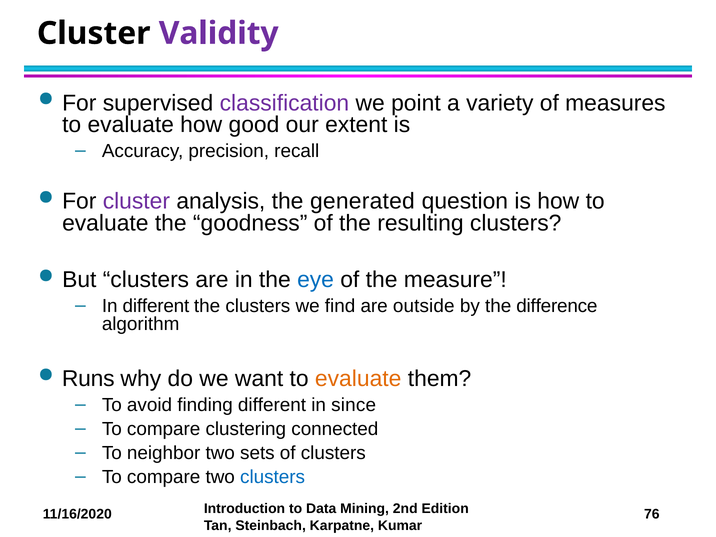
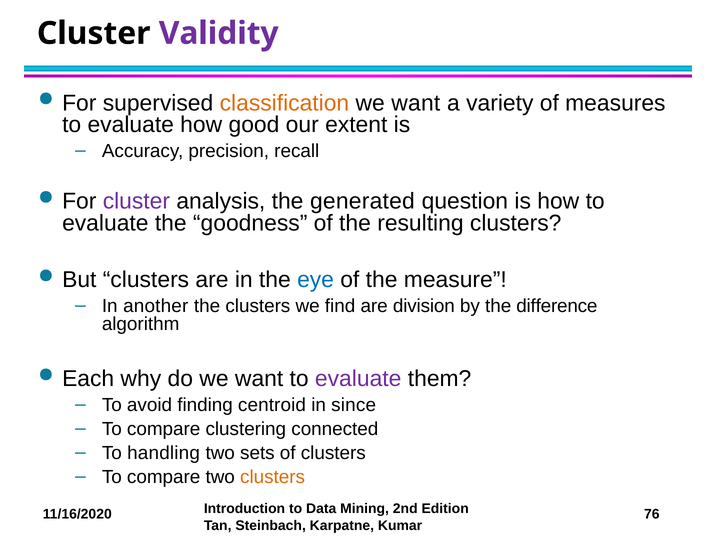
classification colour: purple -> orange
point at (416, 103): point -> want
In different: different -> another
outside: outside -> division
Runs: Runs -> Each
evaluate at (358, 379) colour: orange -> purple
finding different: different -> centroid
neighbor: neighbor -> handling
clusters at (273, 477) colour: blue -> orange
